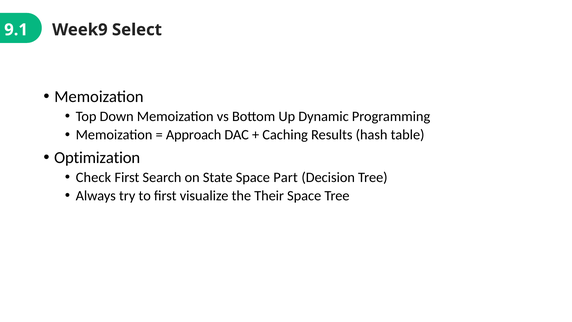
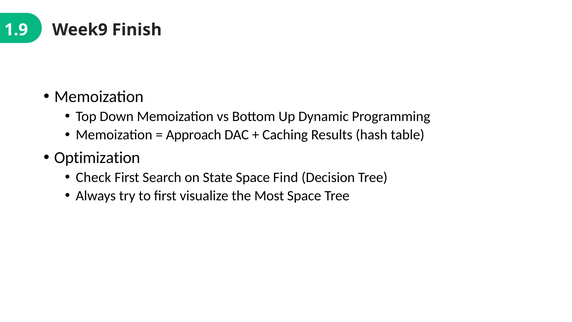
9.1: 9.1 -> 1.9
Select: Select -> Finish
Part: Part -> Find
Their: Their -> Most
